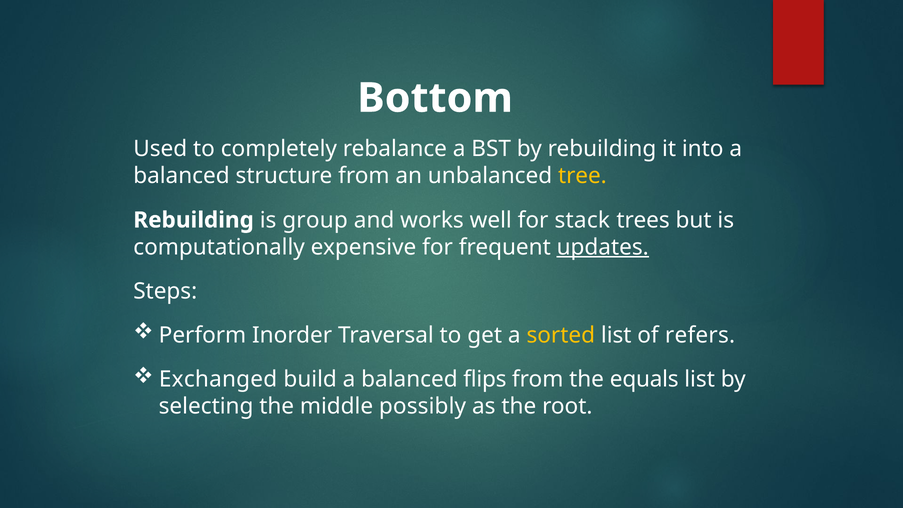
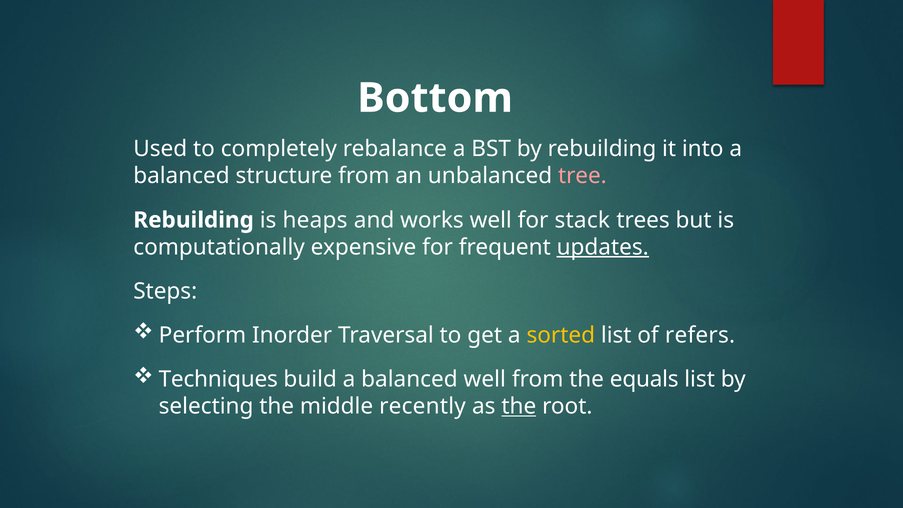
tree colour: yellow -> pink
group: group -> heaps
Exchanged: Exchanged -> Techniques
balanced flips: flips -> well
possibly: possibly -> recently
the at (519, 406) underline: none -> present
